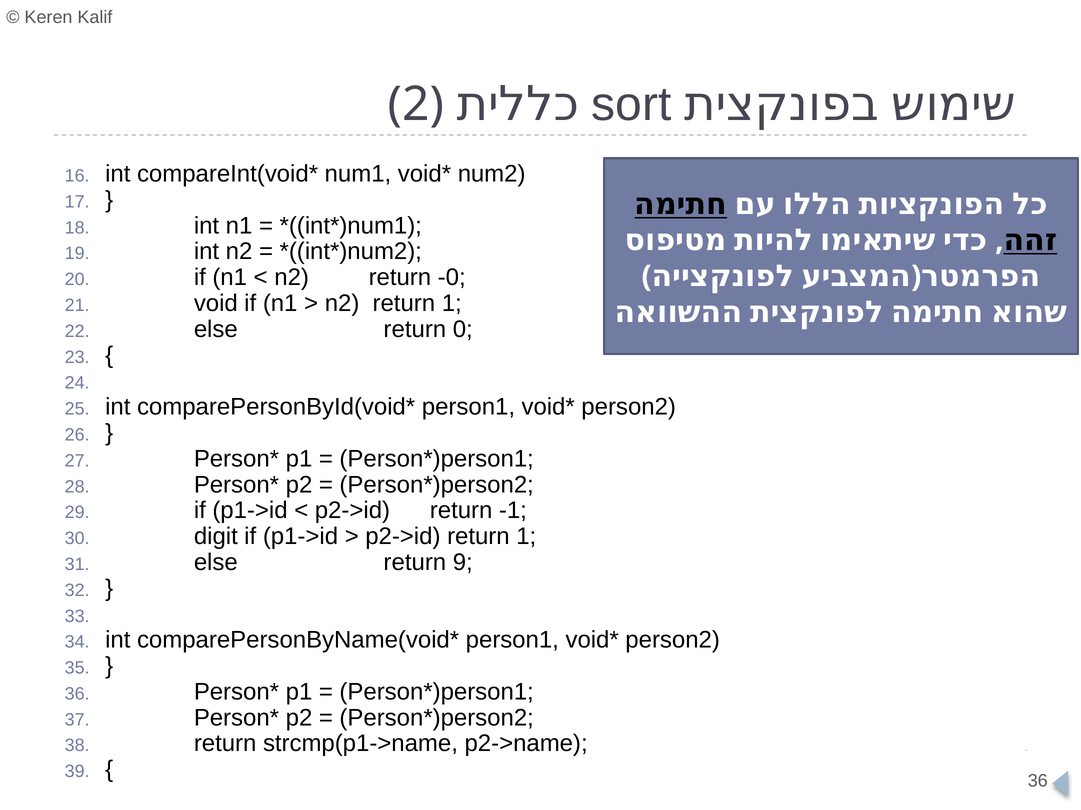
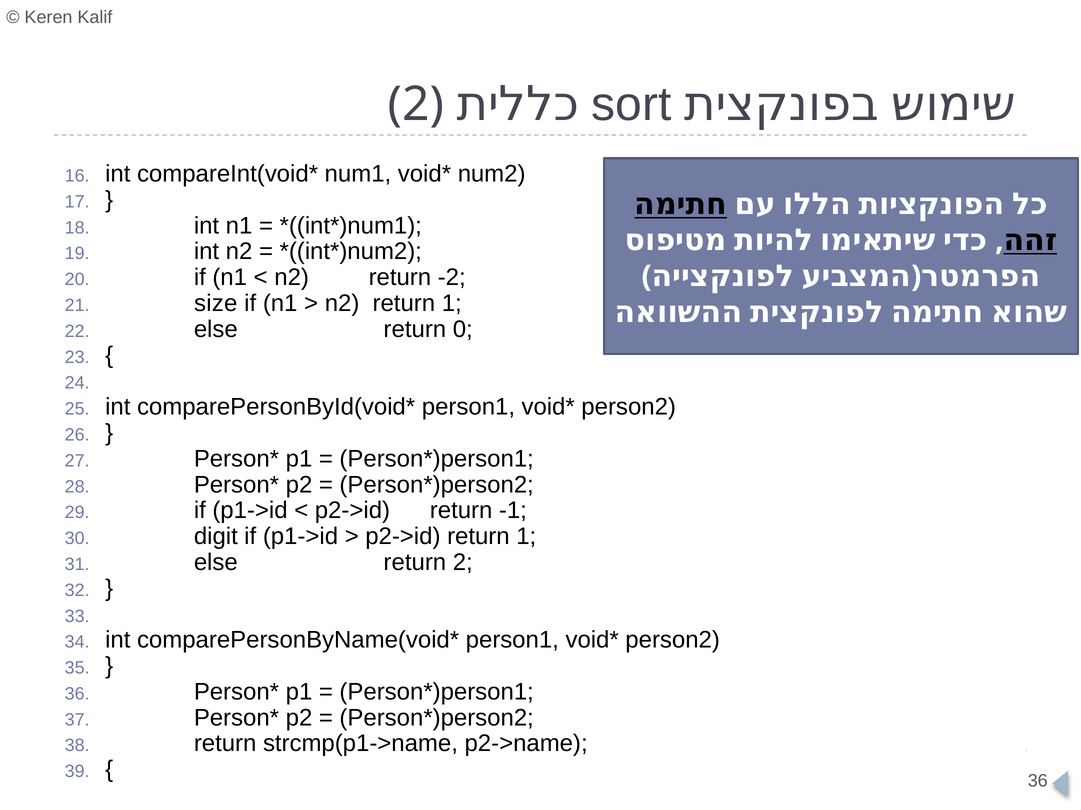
-0: -0 -> -2
void: void -> size
return 9: 9 -> 2
